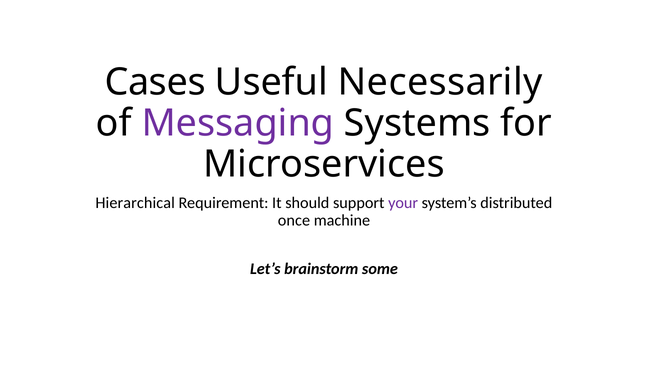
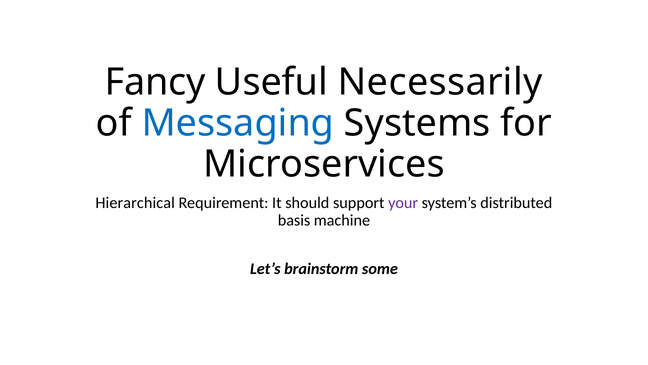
Cases: Cases -> Fancy
Messaging colour: purple -> blue
once: once -> basis
